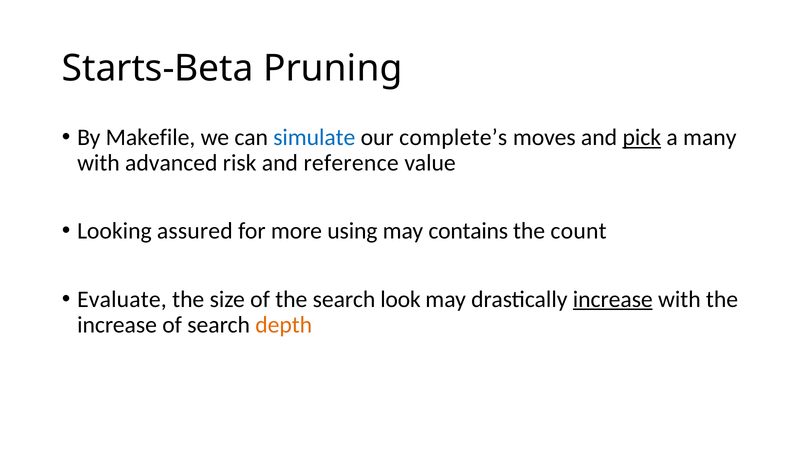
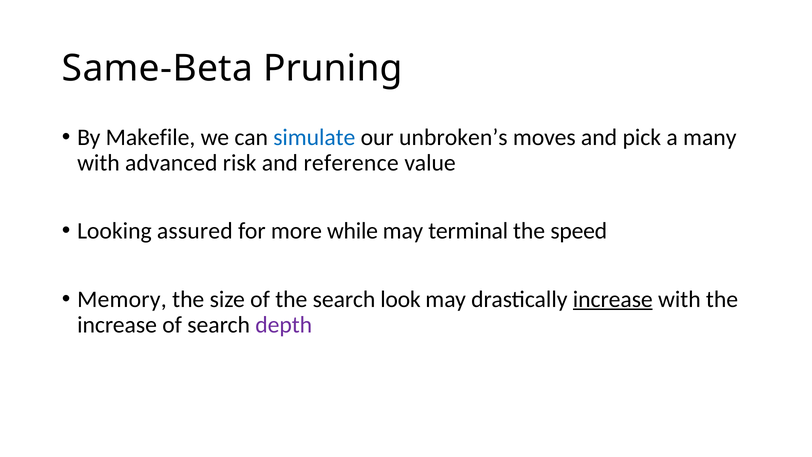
Starts-Beta: Starts-Beta -> Same-Beta
complete’s: complete’s -> unbroken’s
pick underline: present -> none
using: using -> while
contains: contains -> terminal
count: count -> speed
Evaluate: Evaluate -> Memory
depth colour: orange -> purple
